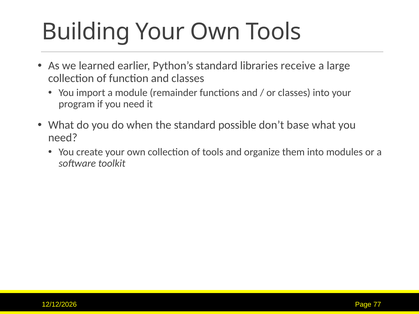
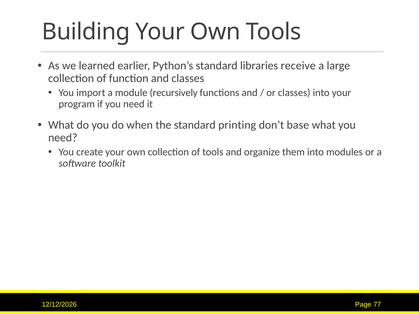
remainder: remainder -> recursively
possible: possible -> printing
